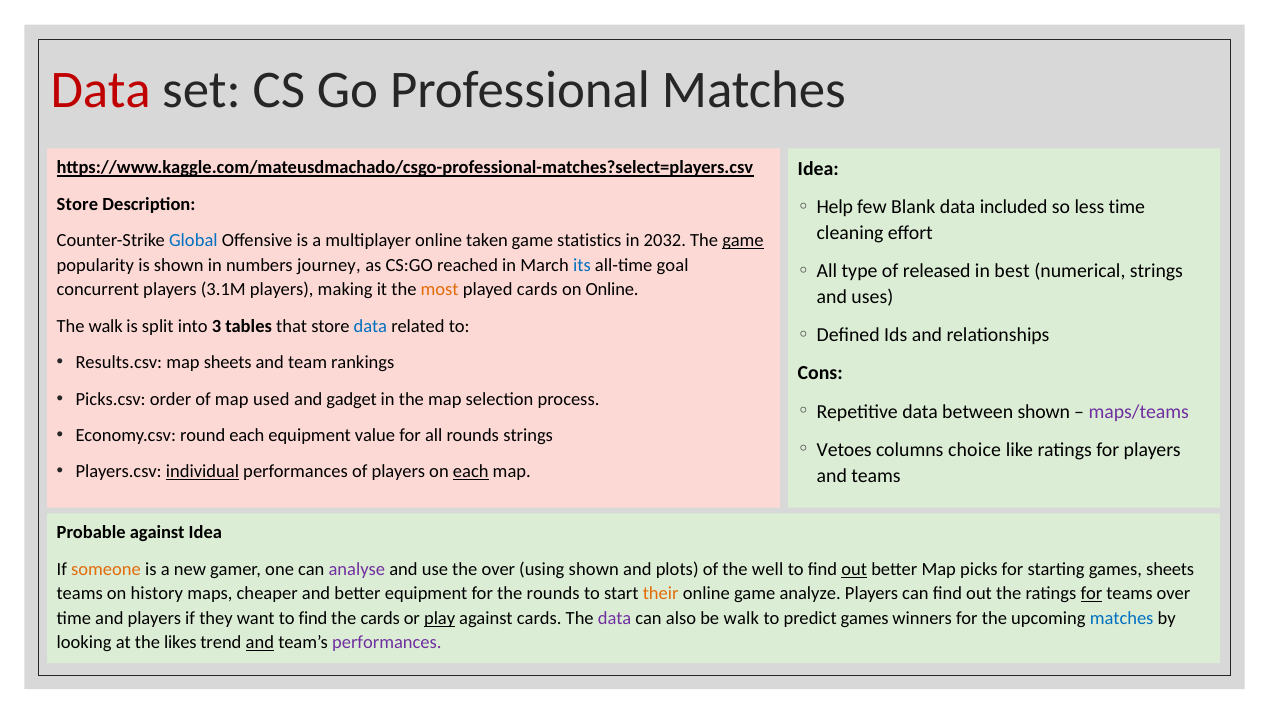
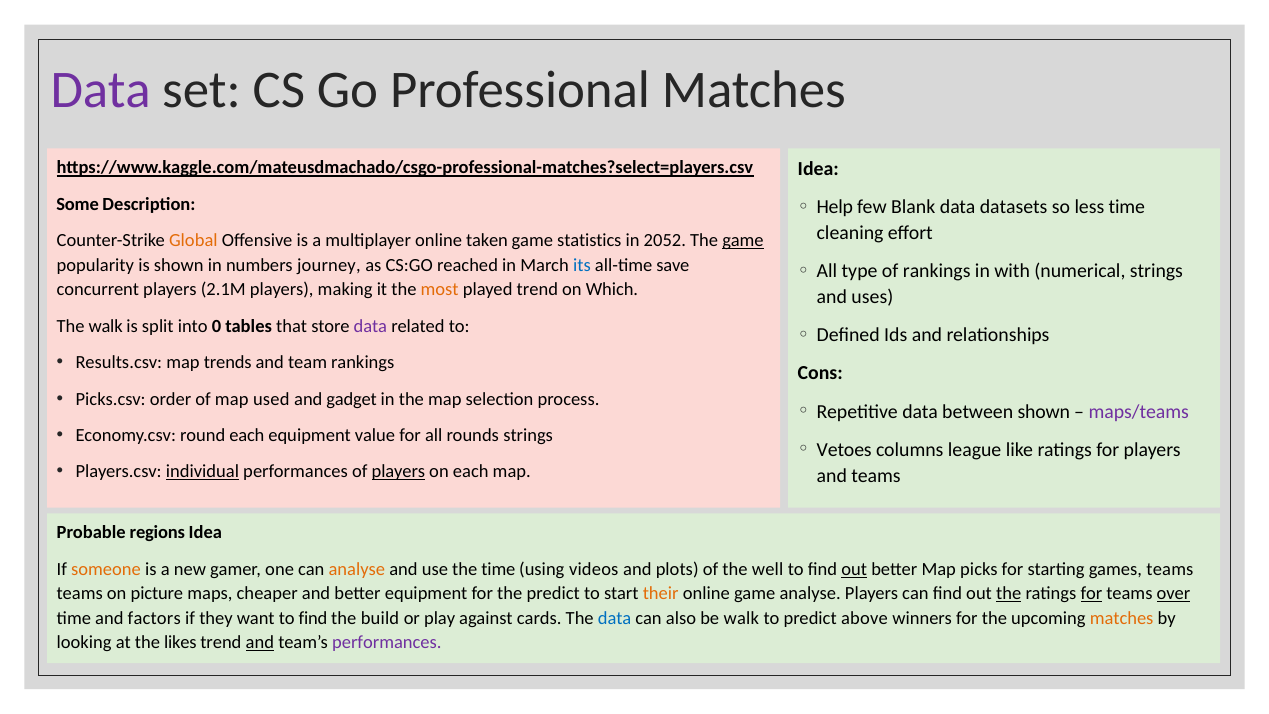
Data at (101, 90) colour: red -> purple
Store at (77, 204): Store -> Some
included: included -> datasets
Global colour: blue -> orange
2032: 2032 -> 2052
goal: goal -> save
of released: released -> rankings
best: best -> with
3.1M: 3.1M -> 2.1M
played cards: cards -> trend
on Online: Online -> Which
3: 3 -> 0
data at (370, 326) colour: blue -> purple
map sheets: sheets -> trends
choice: choice -> league
players at (398, 472) underline: none -> present
each at (471, 472) underline: present -> none
Probable against: against -> regions
analyse at (357, 569) colour: purple -> orange
the over: over -> time
using shown: shown -> videos
games sheets: sheets -> teams
history: history -> picture
the rounds: rounds -> predict
game analyze: analyze -> analyse
the at (1009, 594) underline: none -> present
over at (1174, 594) underline: none -> present
and players: players -> factors
the cards: cards -> build
play underline: present -> none
data at (615, 618) colour: purple -> blue
predict games: games -> above
matches at (1122, 618) colour: blue -> orange
